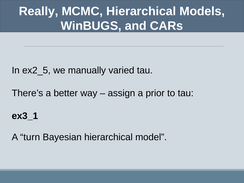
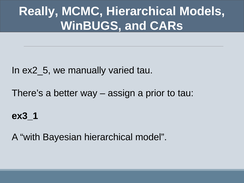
turn: turn -> with
